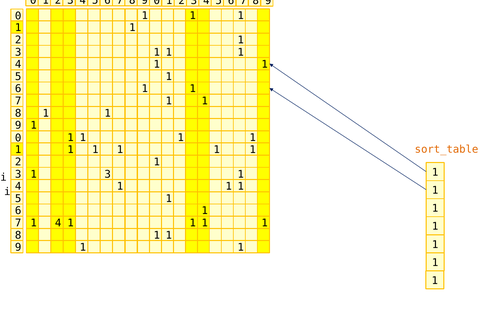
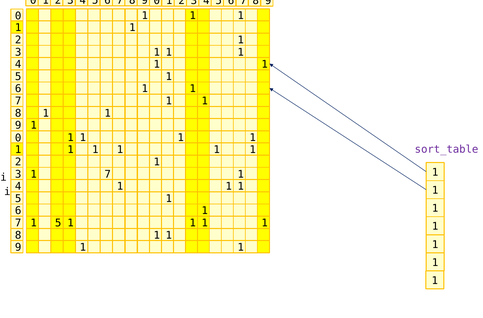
sort_table colour: orange -> purple
1 3: 3 -> 7
1 4: 4 -> 5
